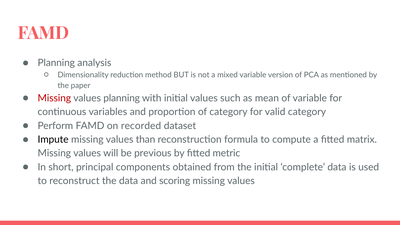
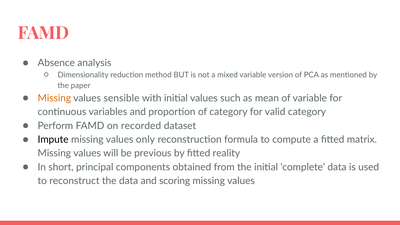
Planning at (56, 63): Planning -> Absence
Missing at (54, 98) colour: red -> orange
values planning: planning -> sensible
than: than -> only
metric: metric -> reality
